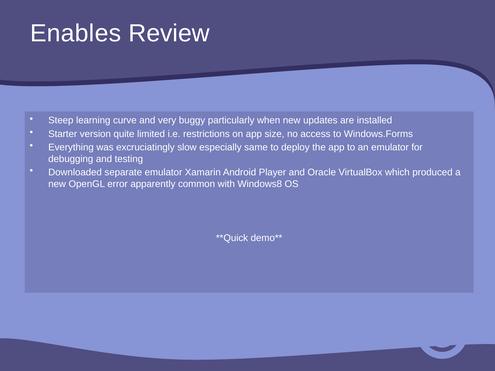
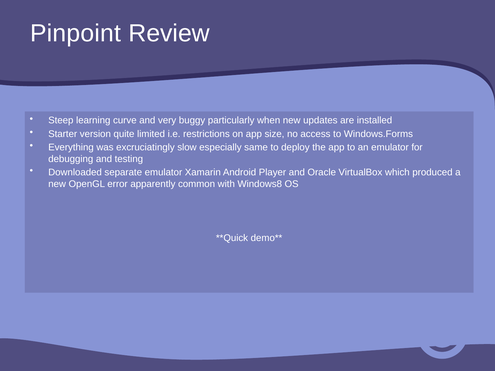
Enables: Enables -> Pinpoint
